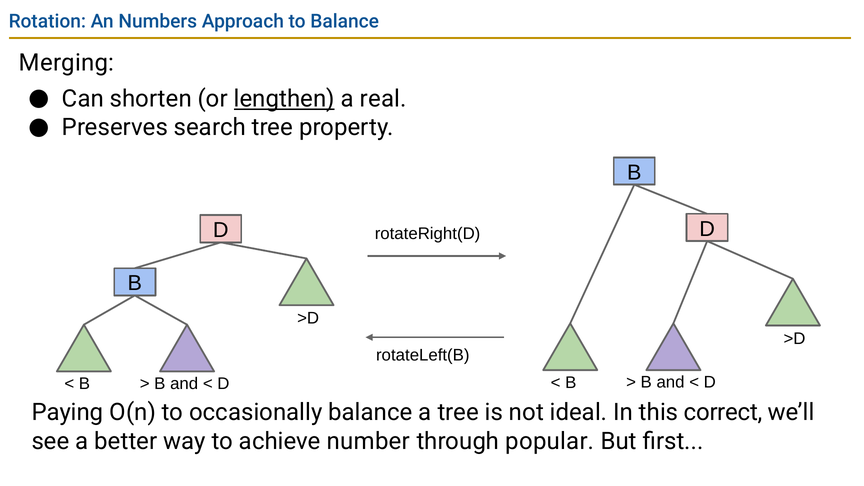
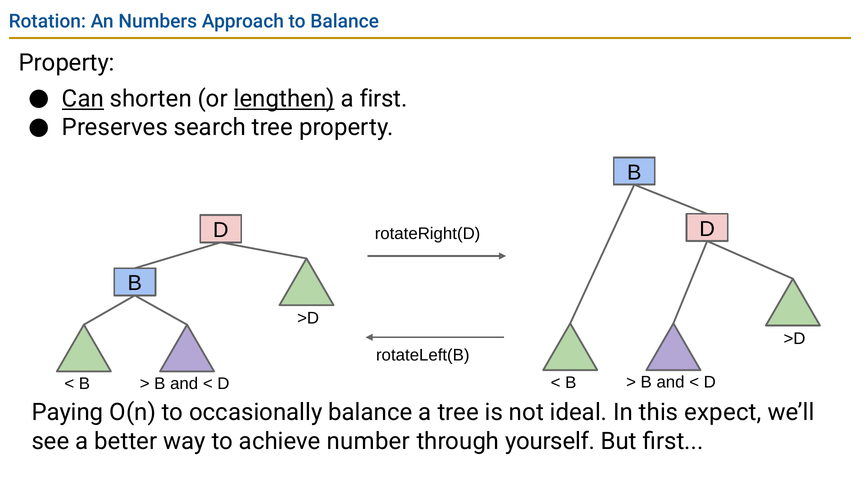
Merging at (67, 63): Merging -> Property
Can underline: none -> present
a real: real -> first
correct: correct -> expect
popular: popular -> yourself
